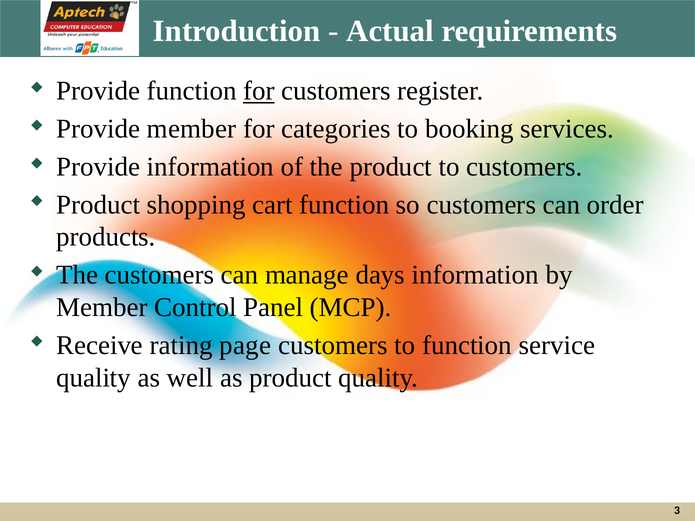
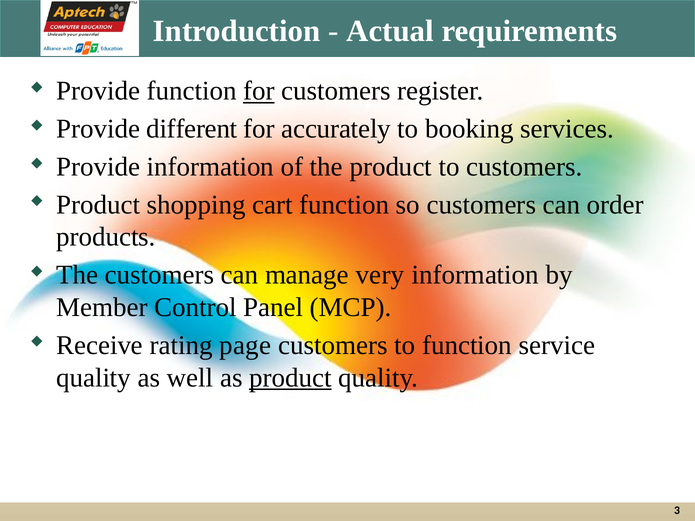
Provide member: member -> different
categories: categories -> accurately
days: days -> very
product at (290, 378) underline: none -> present
